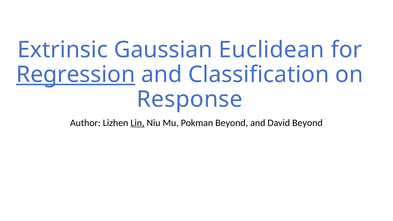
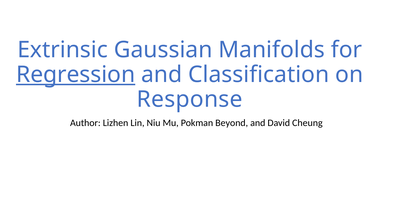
Euclidean: Euclidean -> Manifolds
Lin underline: present -> none
David Beyond: Beyond -> Cheung
